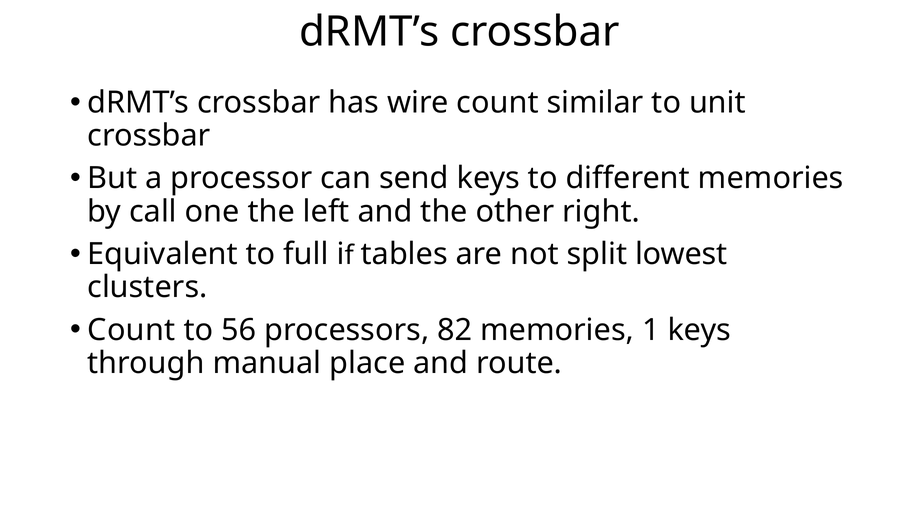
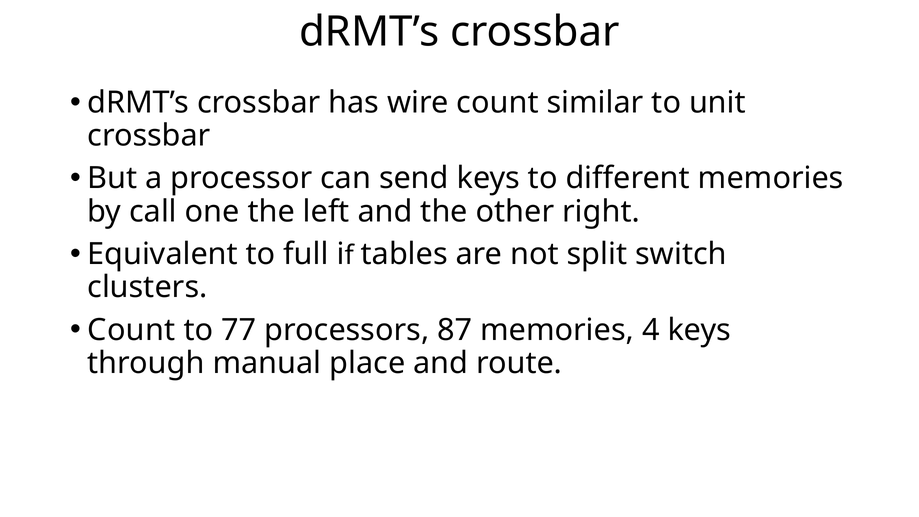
lowest: lowest -> switch
56: 56 -> 77
82: 82 -> 87
1: 1 -> 4
